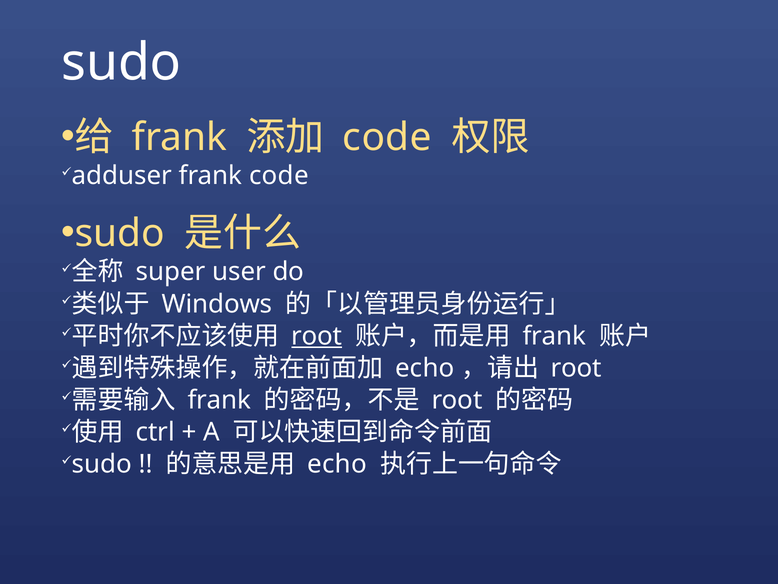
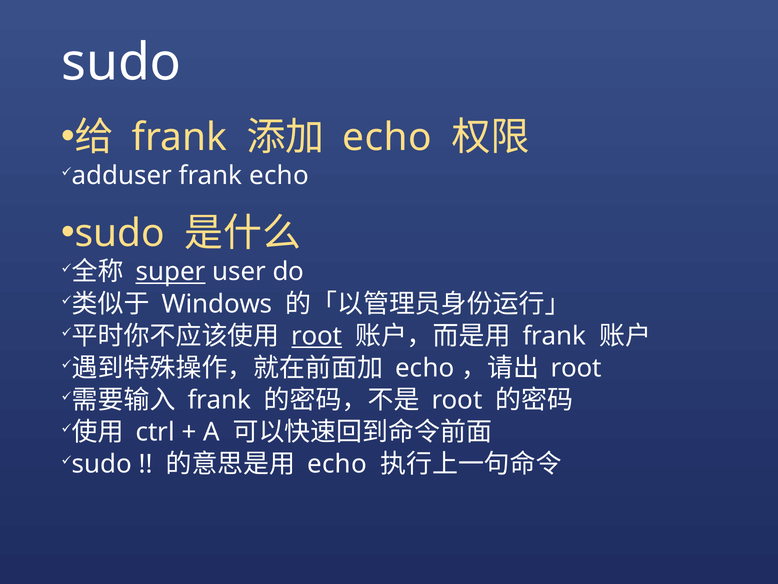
code at (387, 137): code -> echo
frank code: code -> echo
super underline: none -> present
